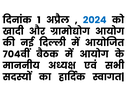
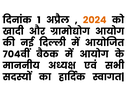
2024 colour: blue -> orange
